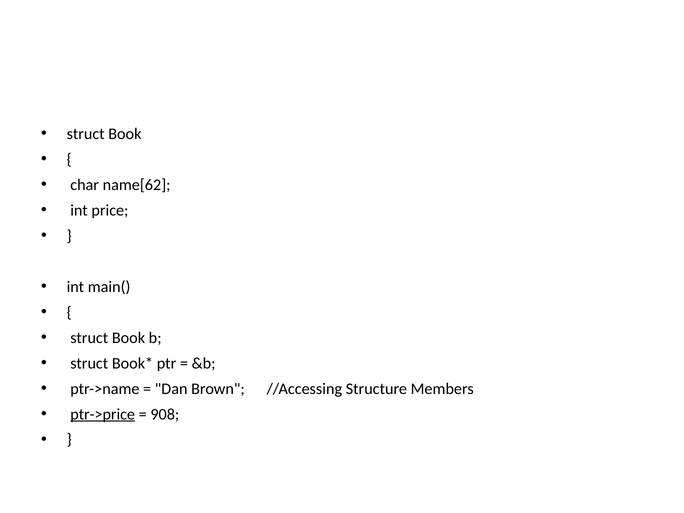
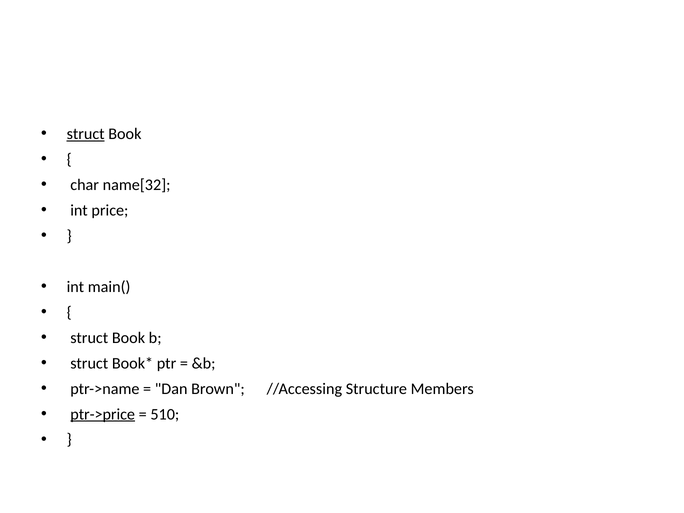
struct at (86, 134) underline: none -> present
name[62: name[62 -> name[32
908: 908 -> 510
